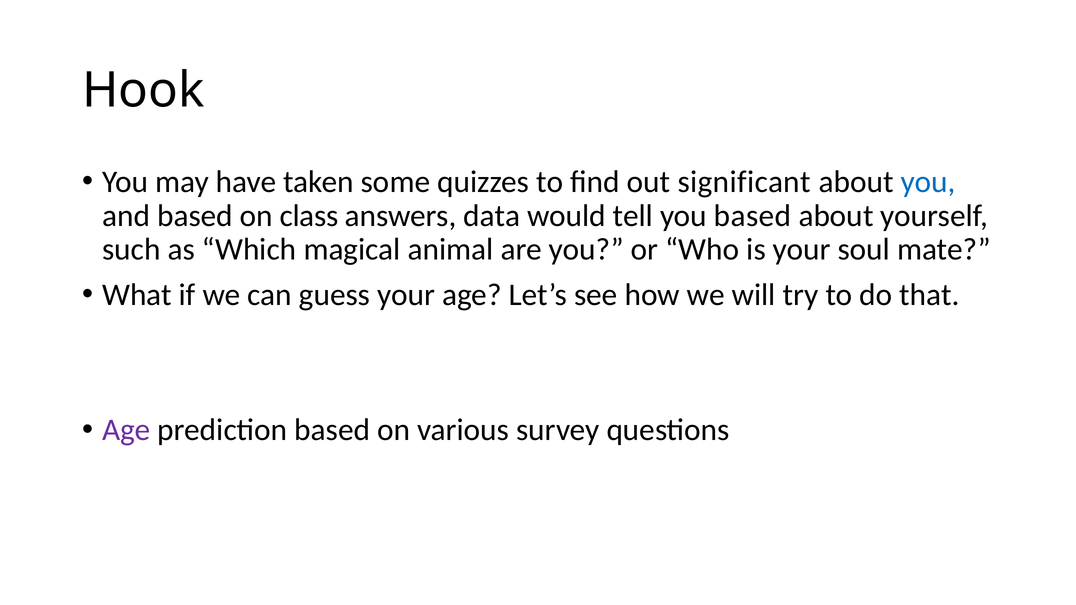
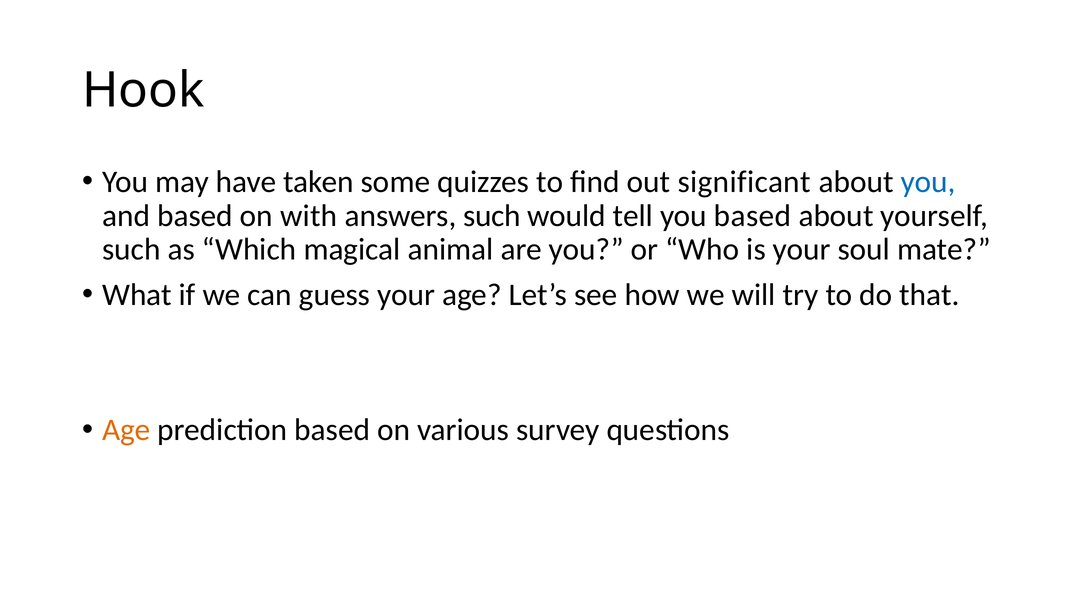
class: class -> with
answers data: data -> such
Age at (126, 430) colour: purple -> orange
